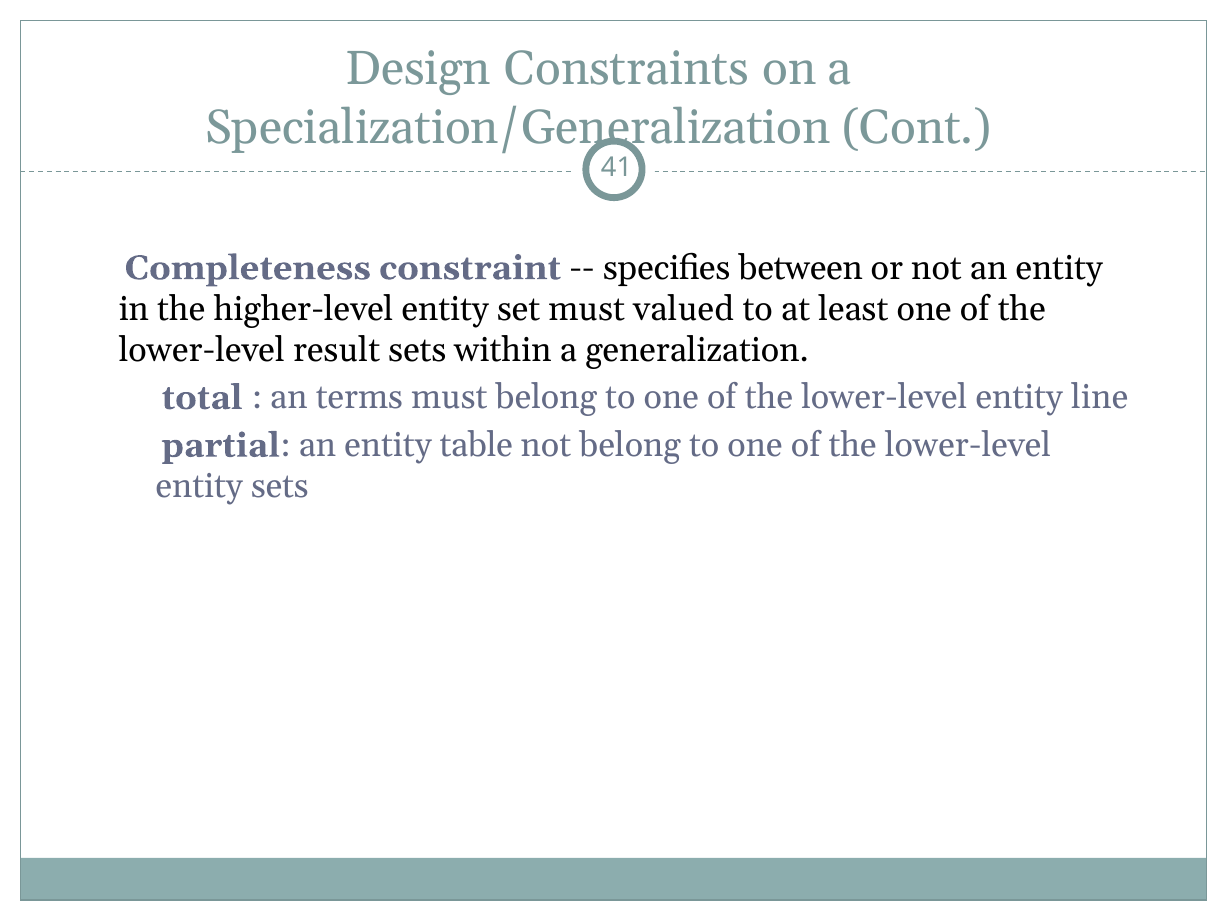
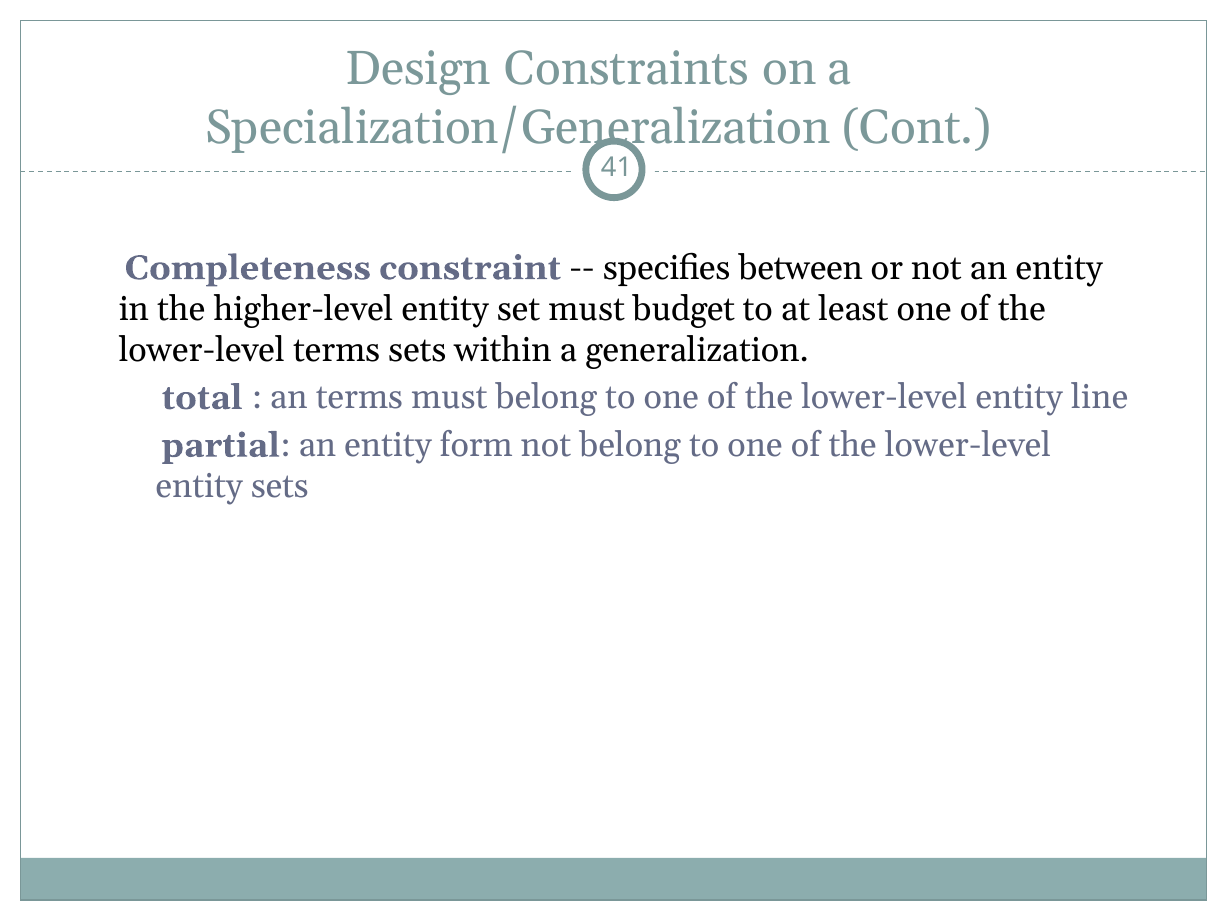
valued: valued -> budget
lower-level result: result -> terms
table: table -> form
